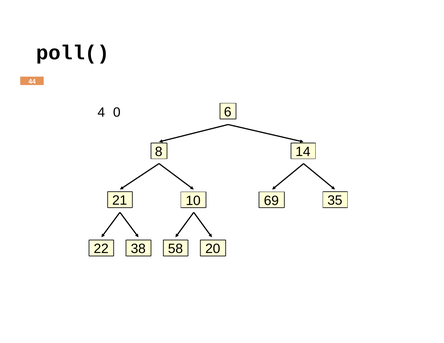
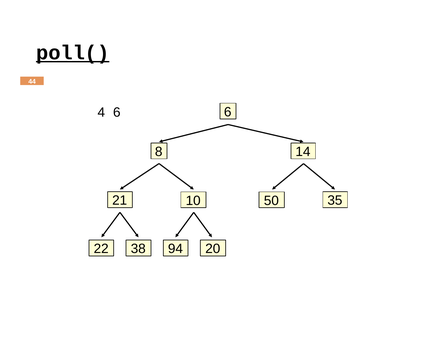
poll( underline: none -> present
4 0: 0 -> 6
69: 69 -> 50
58: 58 -> 94
